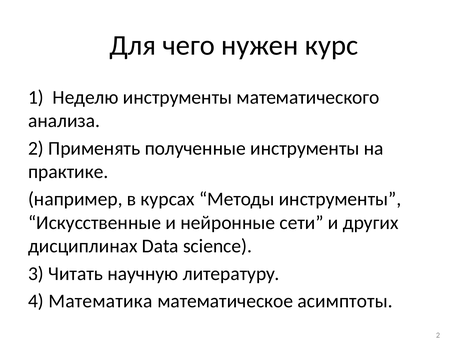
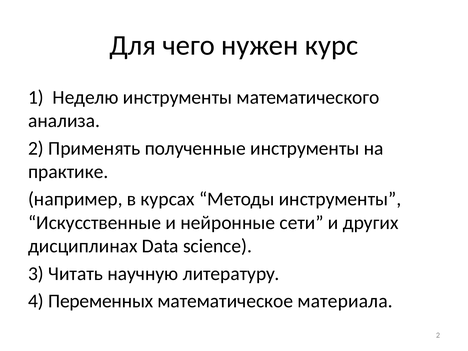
Математика: Математика -> Переменных
асимптоты: асимптоты -> материала
